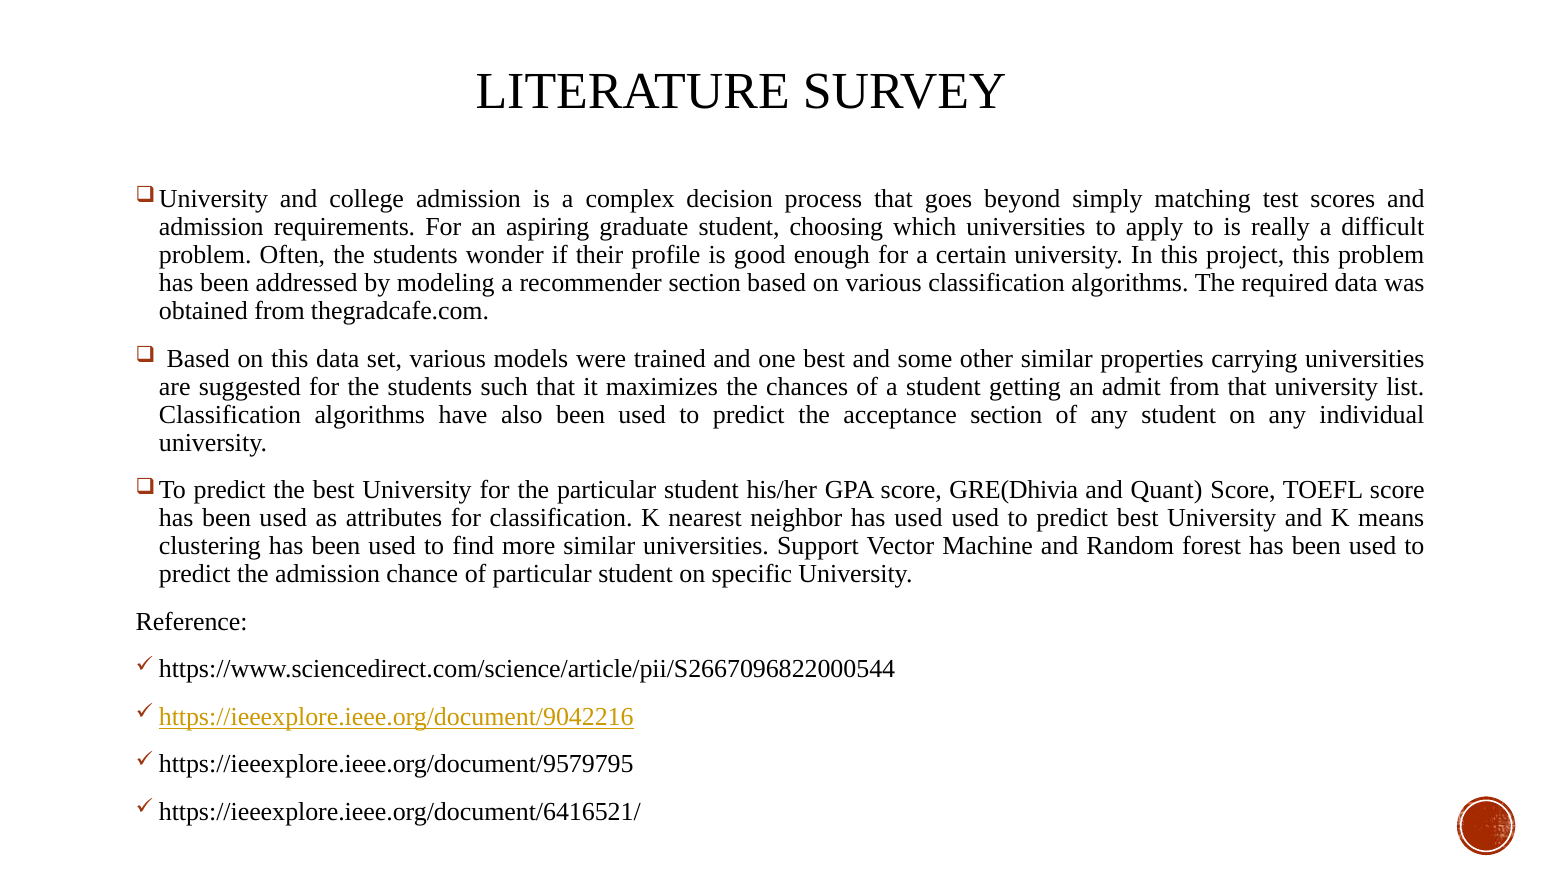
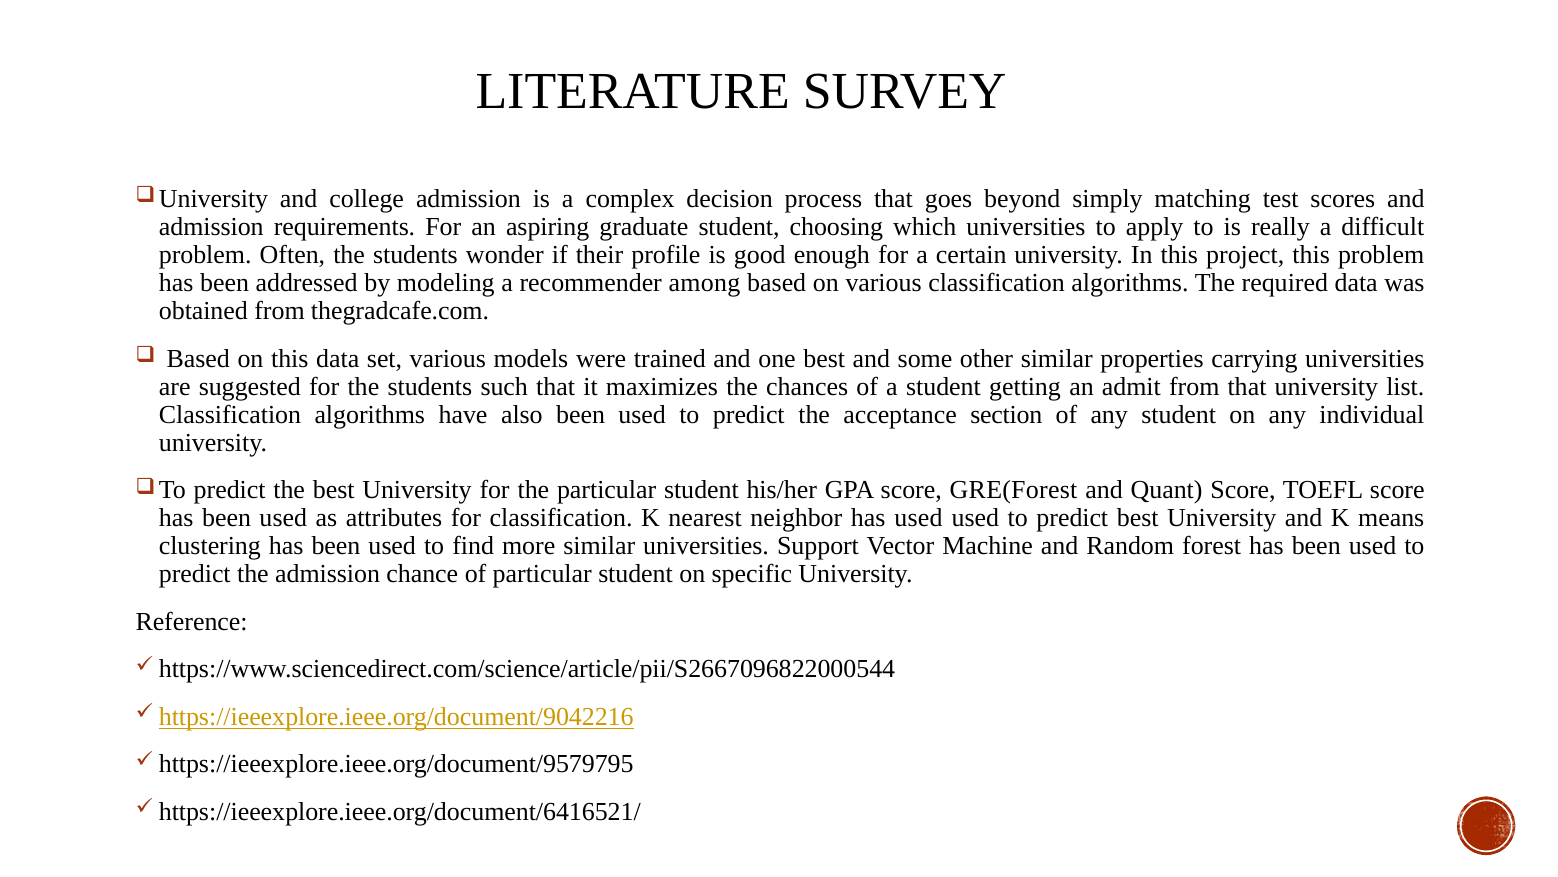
recommender section: section -> among
GRE(Dhivia: GRE(Dhivia -> GRE(Forest
